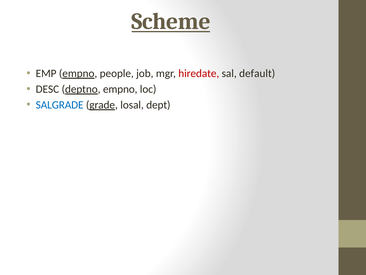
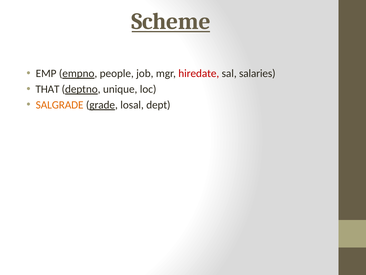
default: default -> salaries
DESC: DESC -> THAT
deptno empno: empno -> unique
SALGRADE colour: blue -> orange
